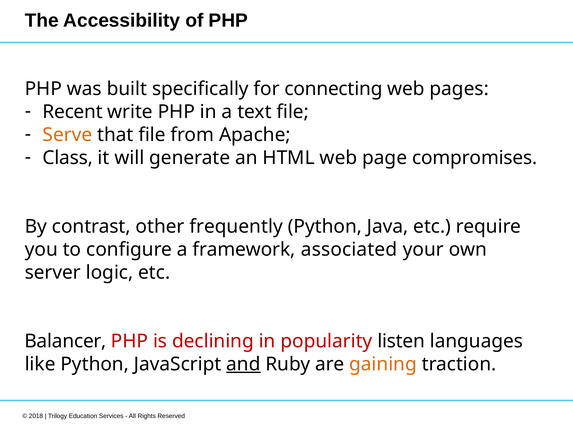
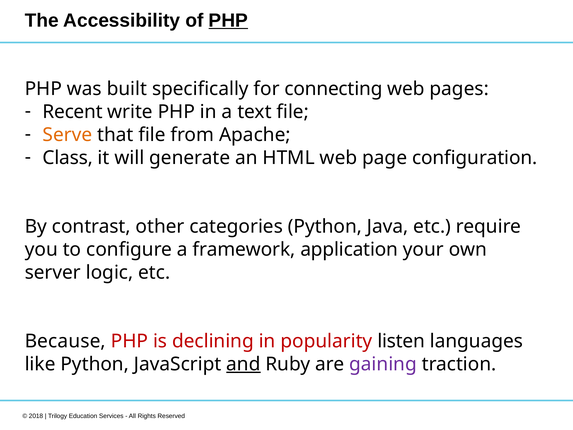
PHP at (228, 20) underline: none -> present
compromises: compromises -> configuration
frequently: frequently -> categories
associated: associated -> application
Balancer: Balancer -> Because
gaining colour: orange -> purple
